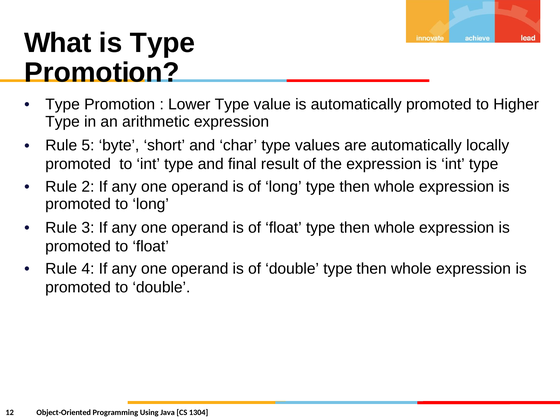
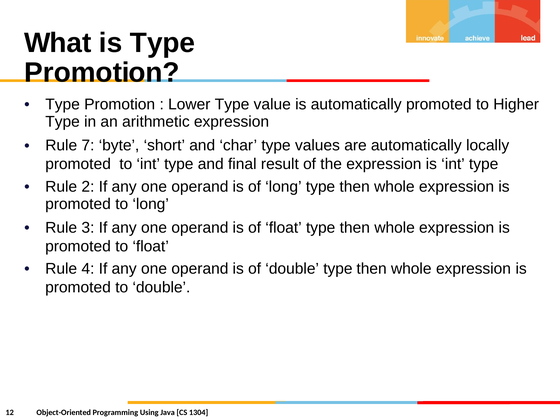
5: 5 -> 7
